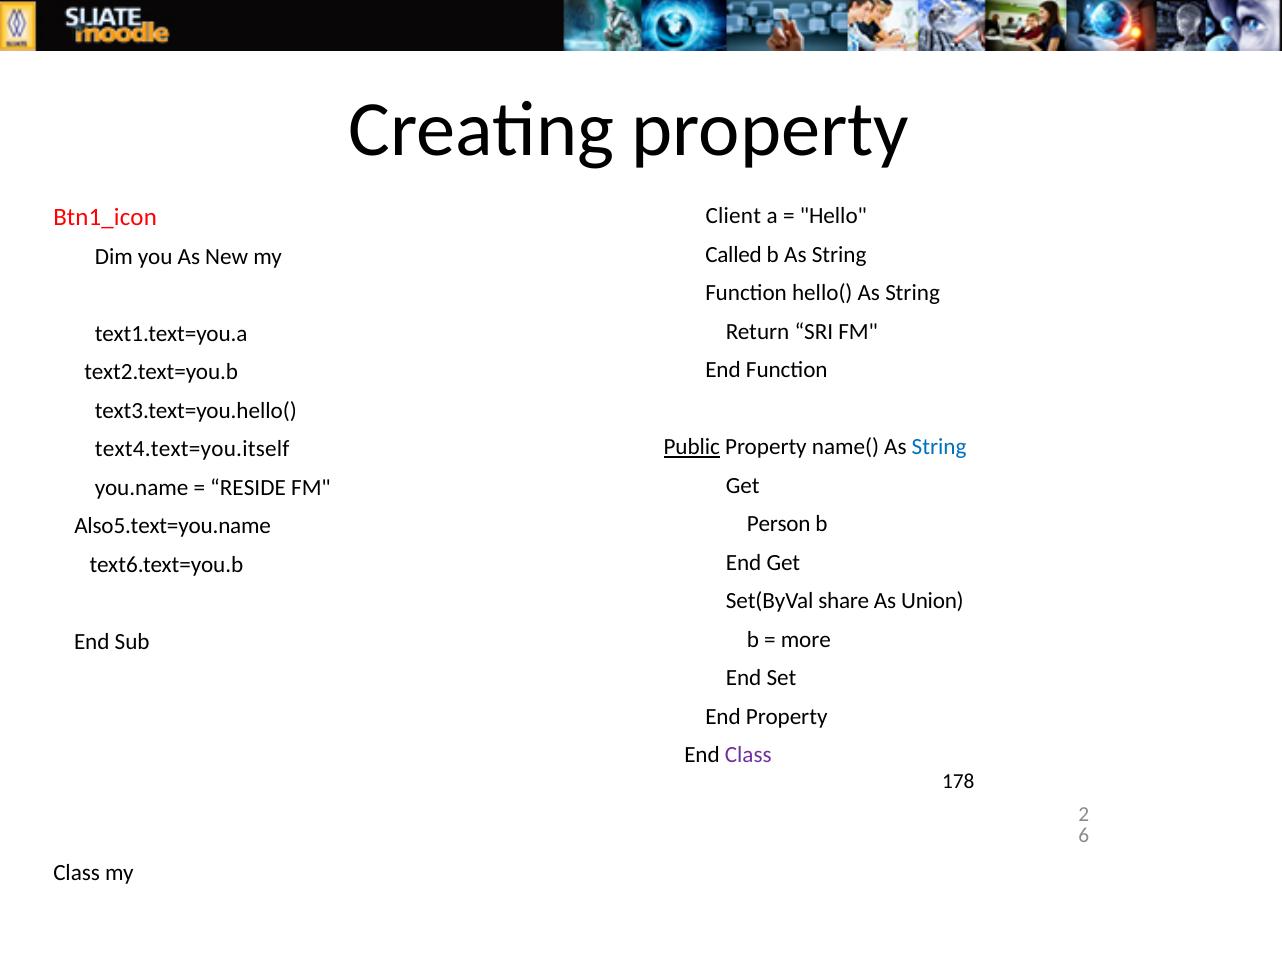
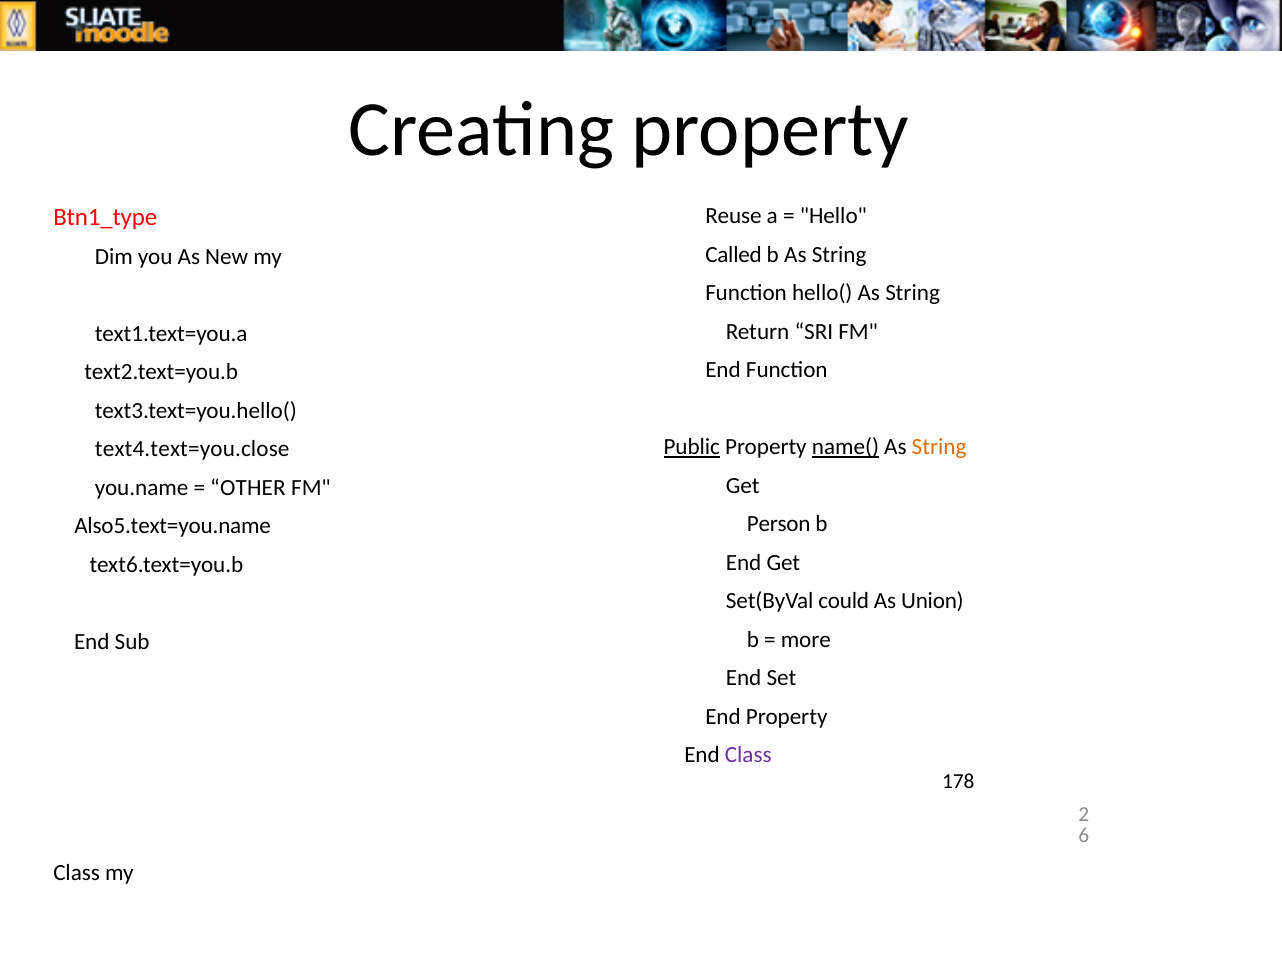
Client: Client -> Reuse
Btn1_icon: Btn1_icon -> Btn1_type
name( underline: none -> present
String at (939, 447) colour: blue -> orange
text4.text=you.itself: text4.text=you.itself -> text4.text=you.close
RESIDE: RESIDE -> OTHER
share: share -> could
